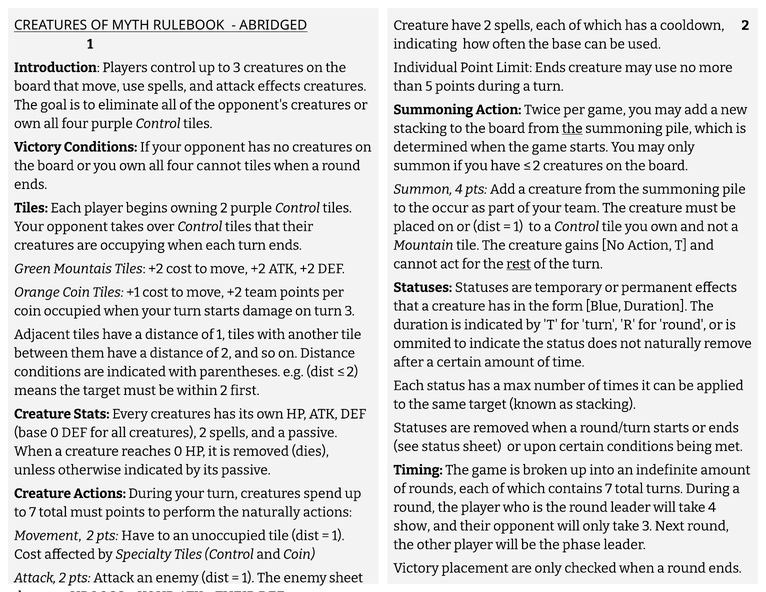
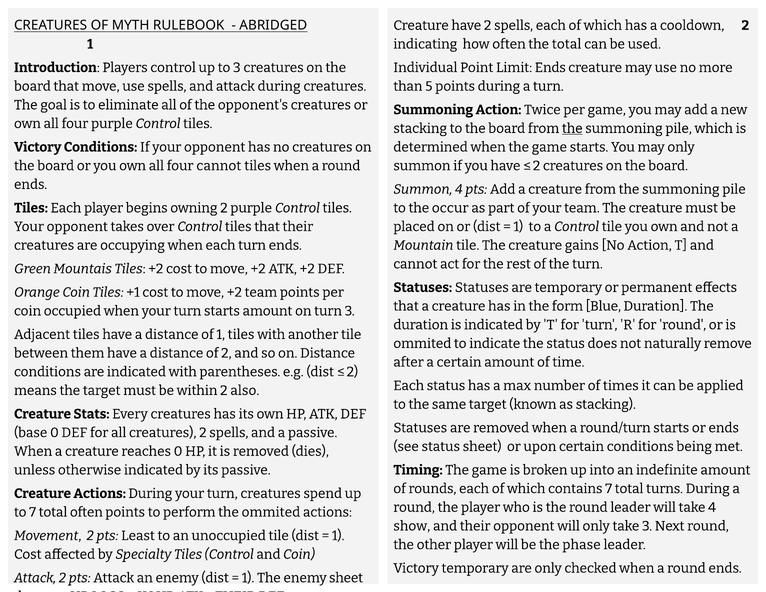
the base: base -> total
attack effects: effects -> during
rest underline: present -> none
starts damage: damage -> amount
first: first -> also
total must: must -> often
the naturally: naturally -> ommited
pts Have: Have -> Least
Victory placement: placement -> temporary
